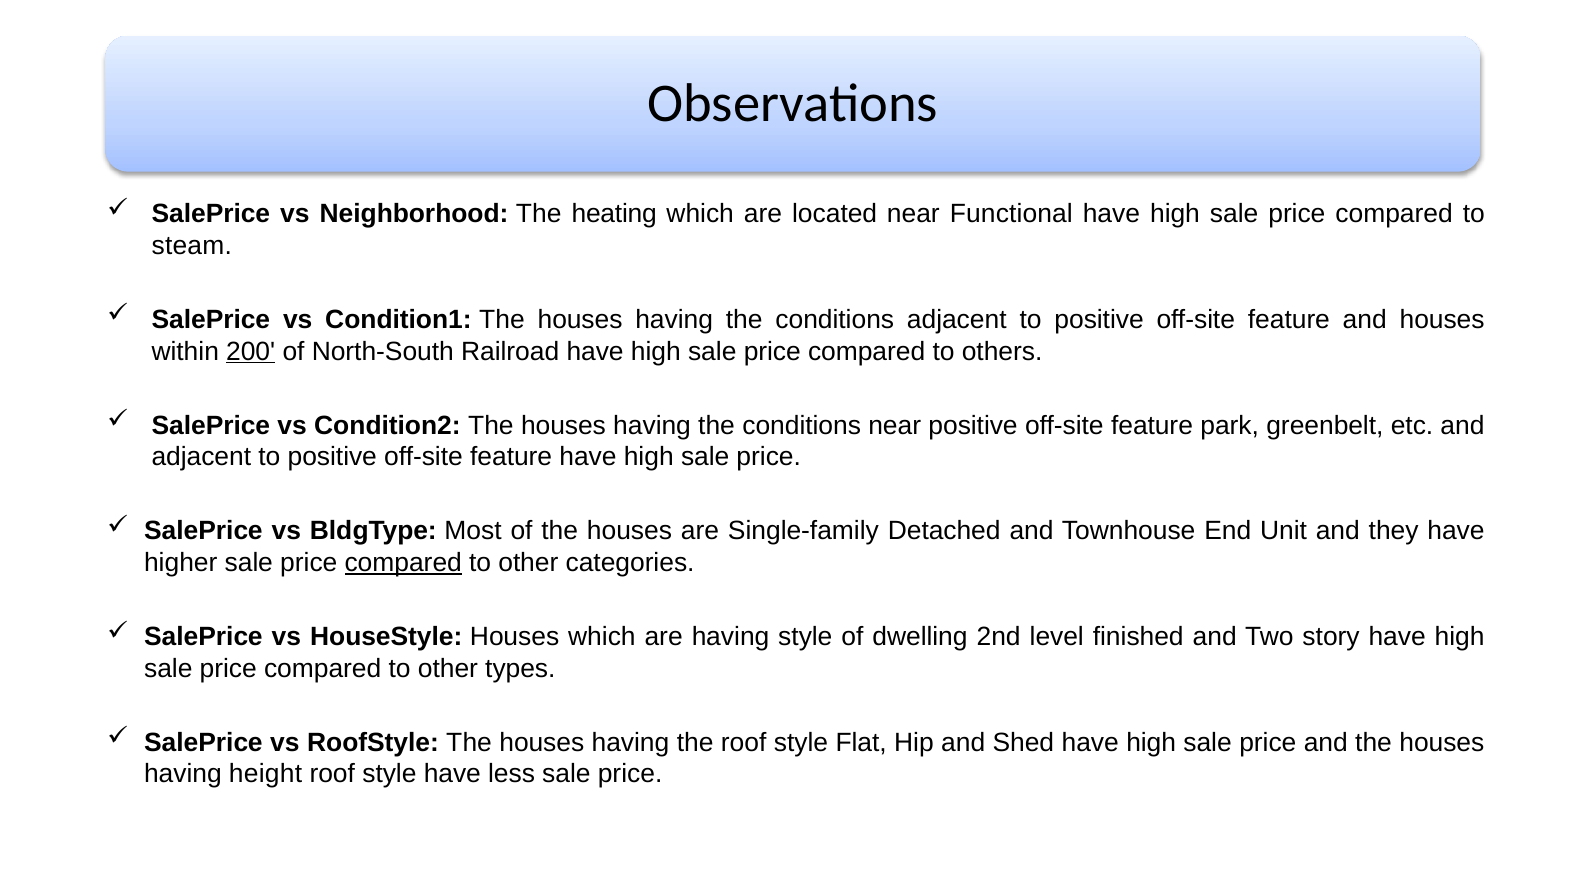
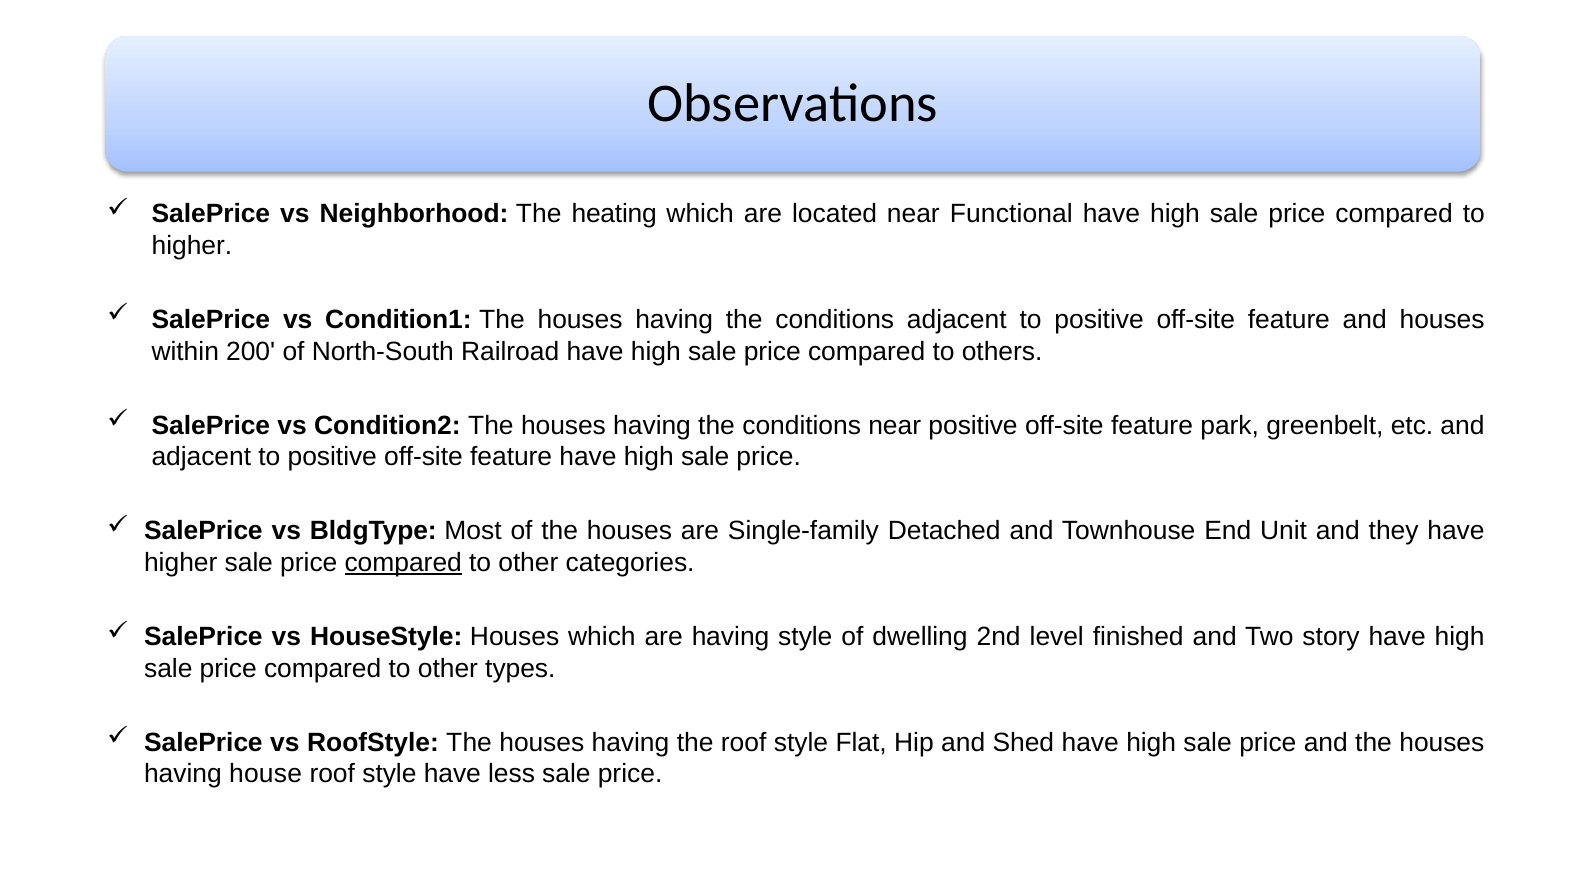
steam at (192, 246): steam -> higher
200 underline: present -> none
height: height -> house
